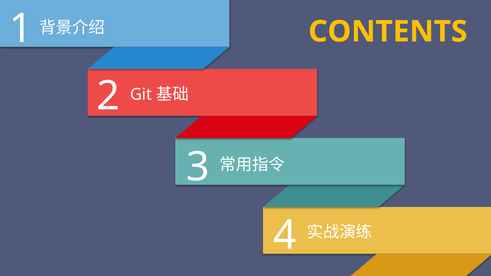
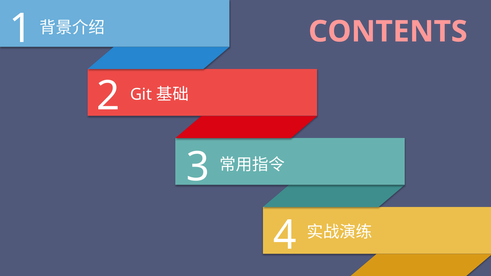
CONTENTS colour: yellow -> pink
